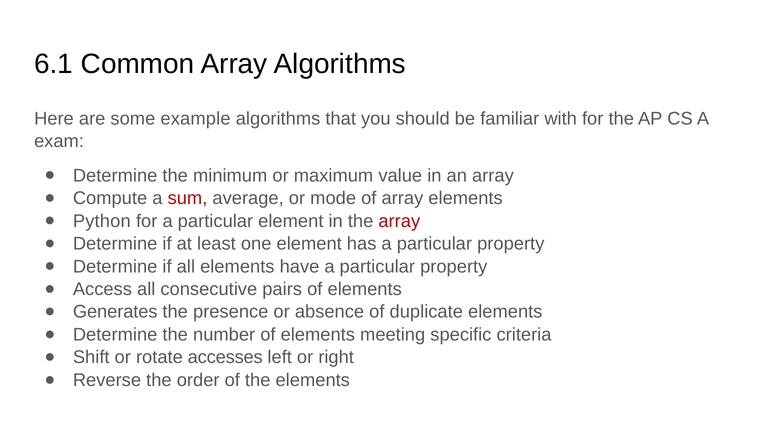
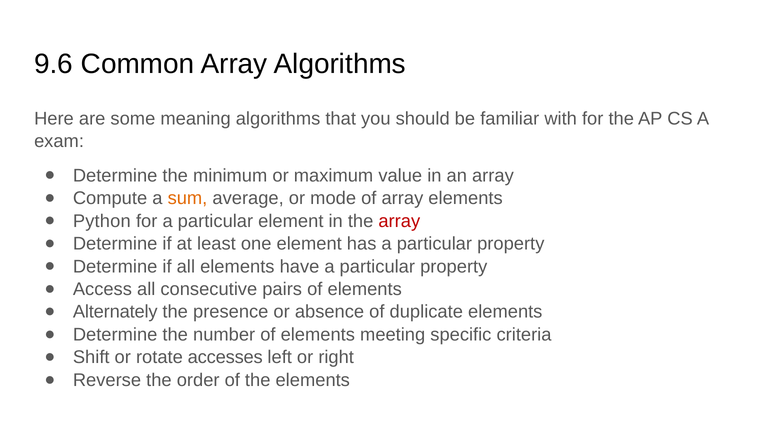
6.1: 6.1 -> 9.6
example: example -> meaning
sum colour: red -> orange
Generates: Generates -> Alternately
